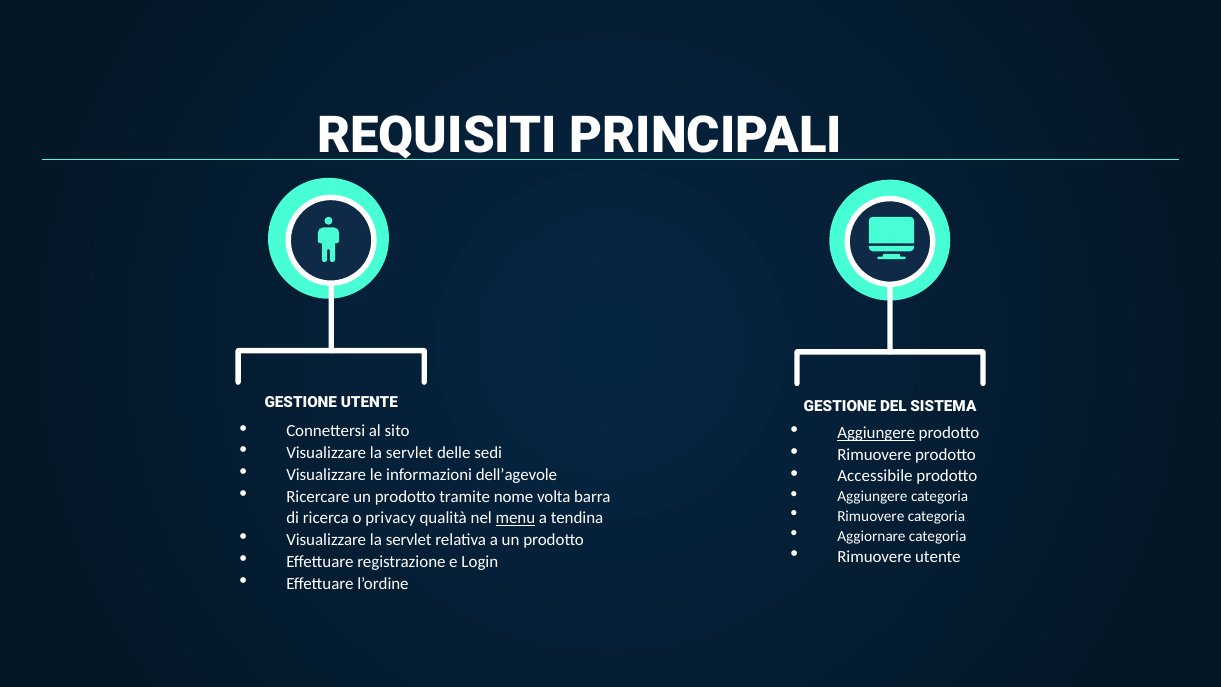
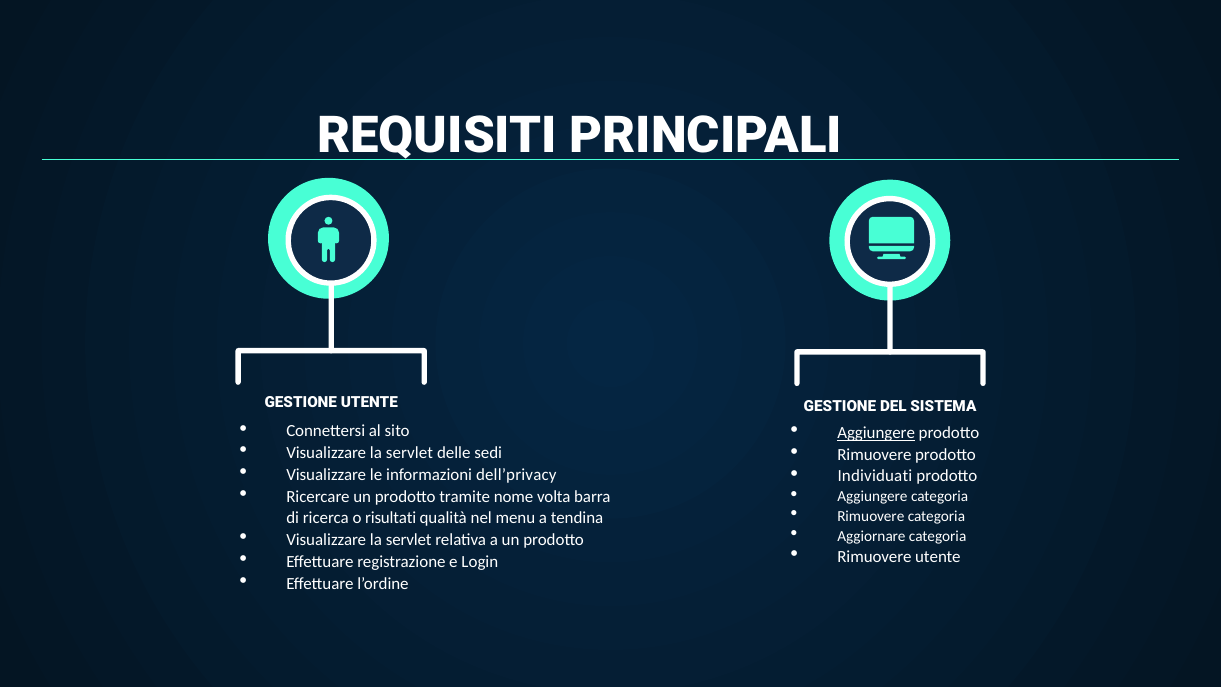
dell’agevole: dell’agevole -> dell’privacy
Accessibile: Accessibile -> Individuati
privacy: privacy -> risultati
menu underline: present -> none
